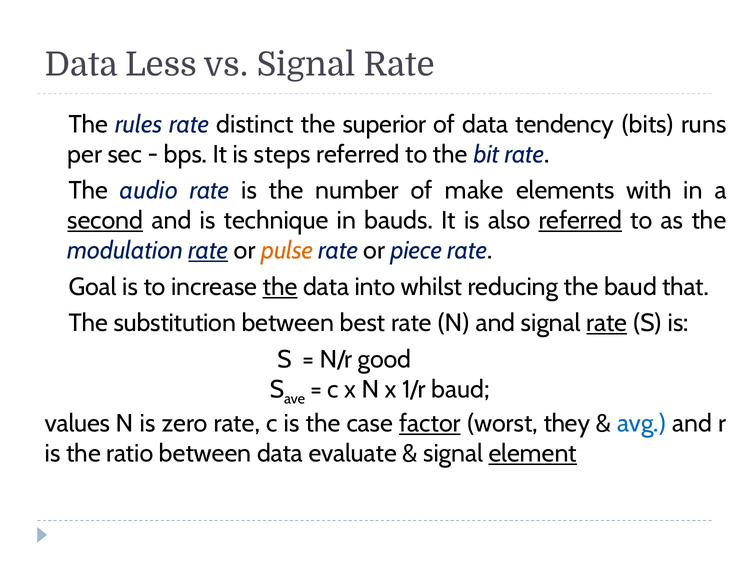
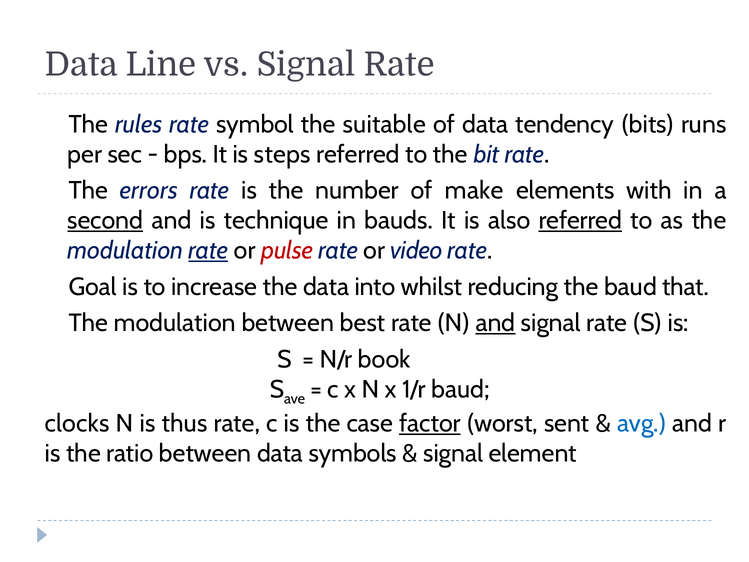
Less: Less -> Line
distinct: distinct -> symbol
superior: superior -> suitable
audio: audio -> errors
pulse colour: orange -> red
piece: piece -> video
the at (280, 287) underline: present -> none
substitution at (175, 323): substitution -> modulation
and at (495, 323) underline: none -> present
rate at (607, 323) underline: present -> none
good: good -> book
values: values -> clocks
zero: zero -> thus
they: they -> sent
evaluate: evaluate -> symbols
element underline: present -> none
